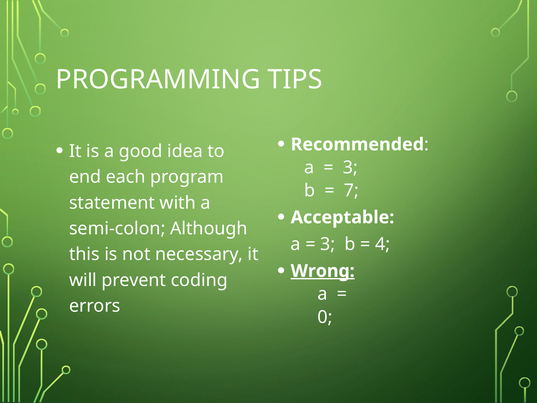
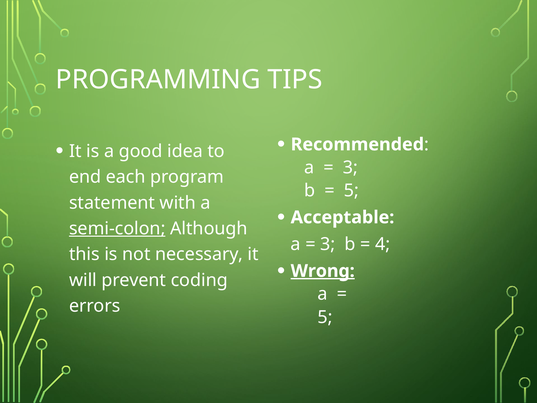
7 at (351, 190): 7 -> 5
semi-colon underline: none -> present
0 at (325, 317): 0 -> 5
